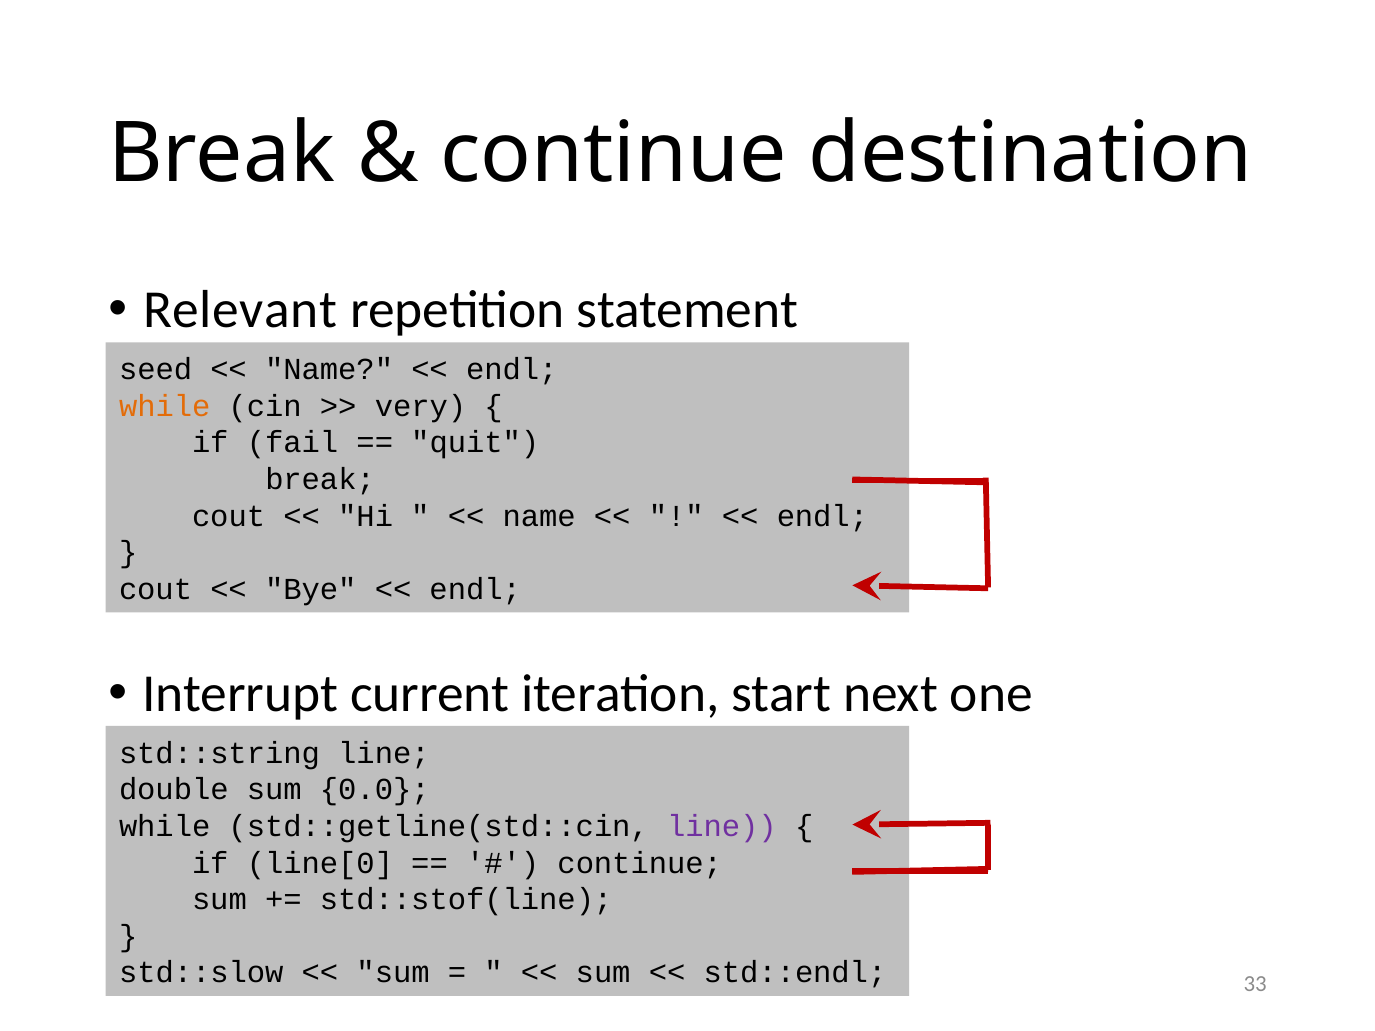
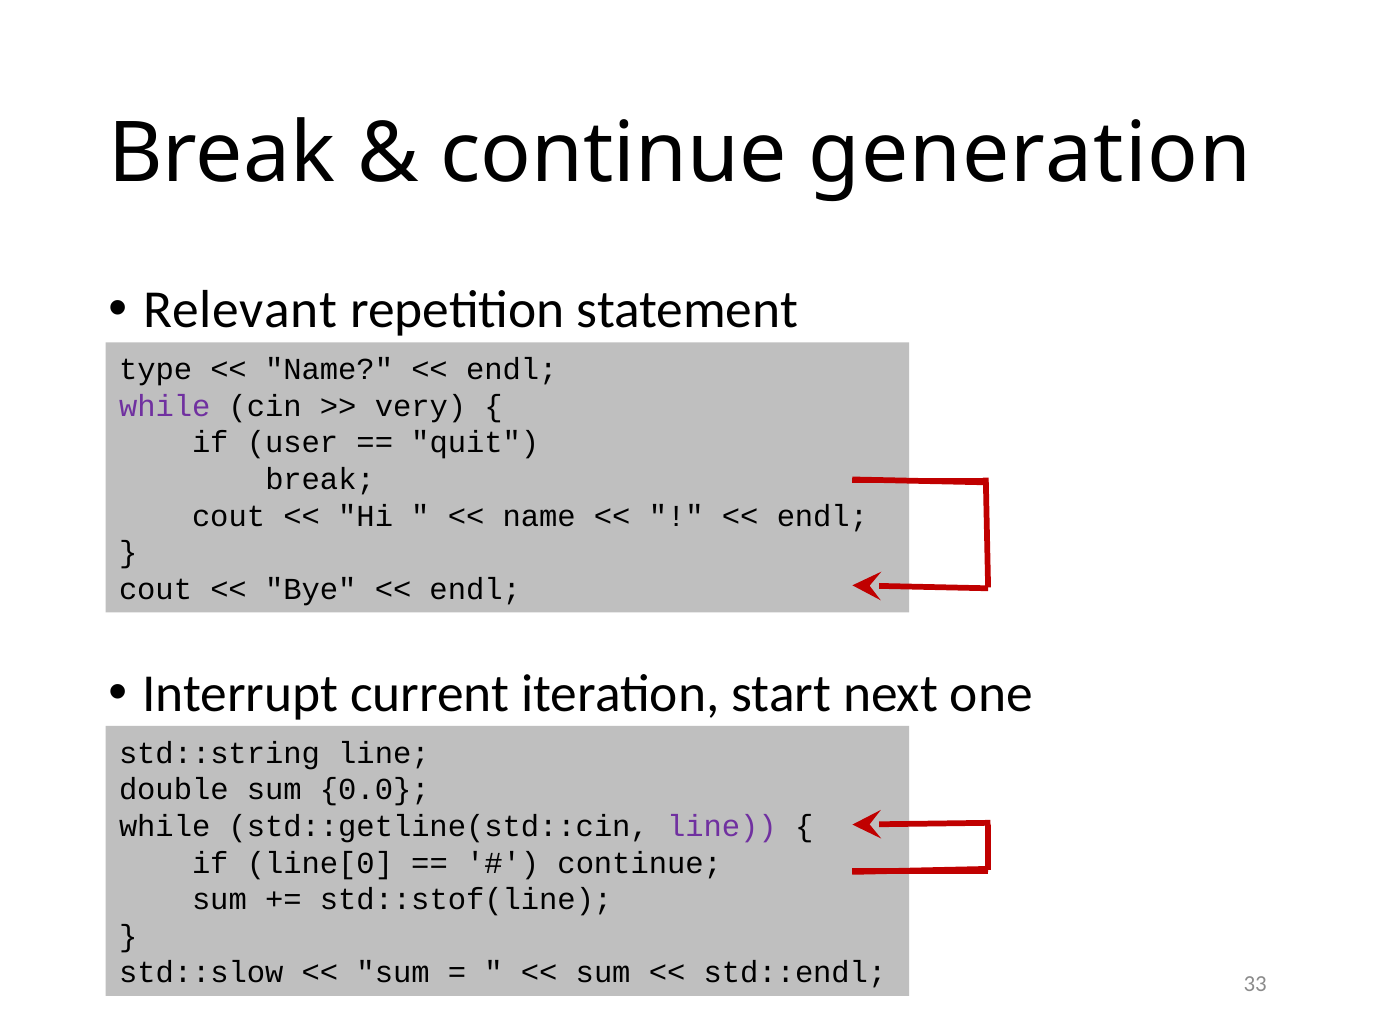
destination: destination -> generation
seed: seed -> type
while at (165, 406) colour: orange -> purple
fail: fail -> user
